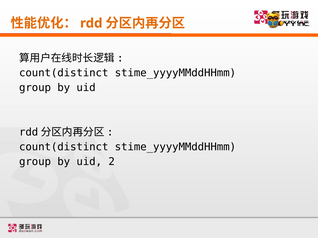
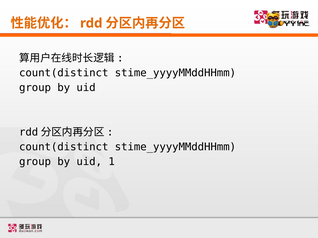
2: 2 -> 1
